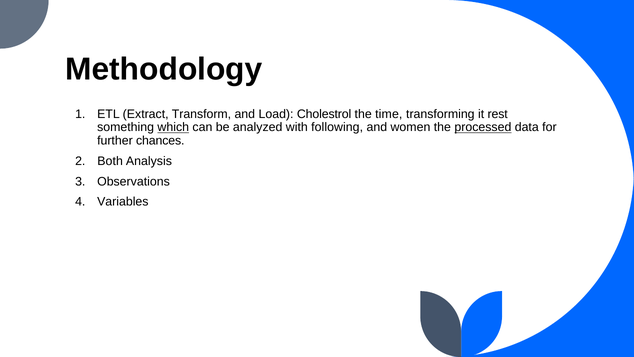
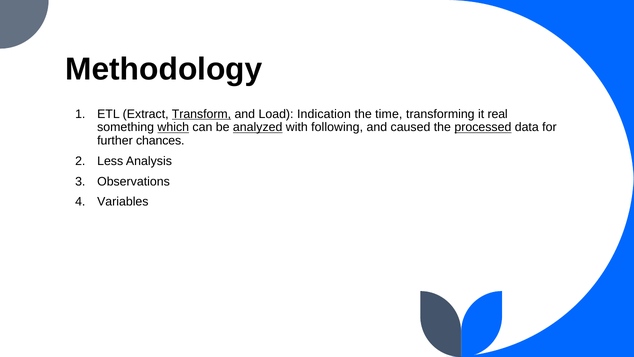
Transform underline: none -> present
Cholestrol: Cholestrol -> Indication
rest: rest -> real
analyzed underline: none -> present
women: women -> caused
Both: Both -> Less
